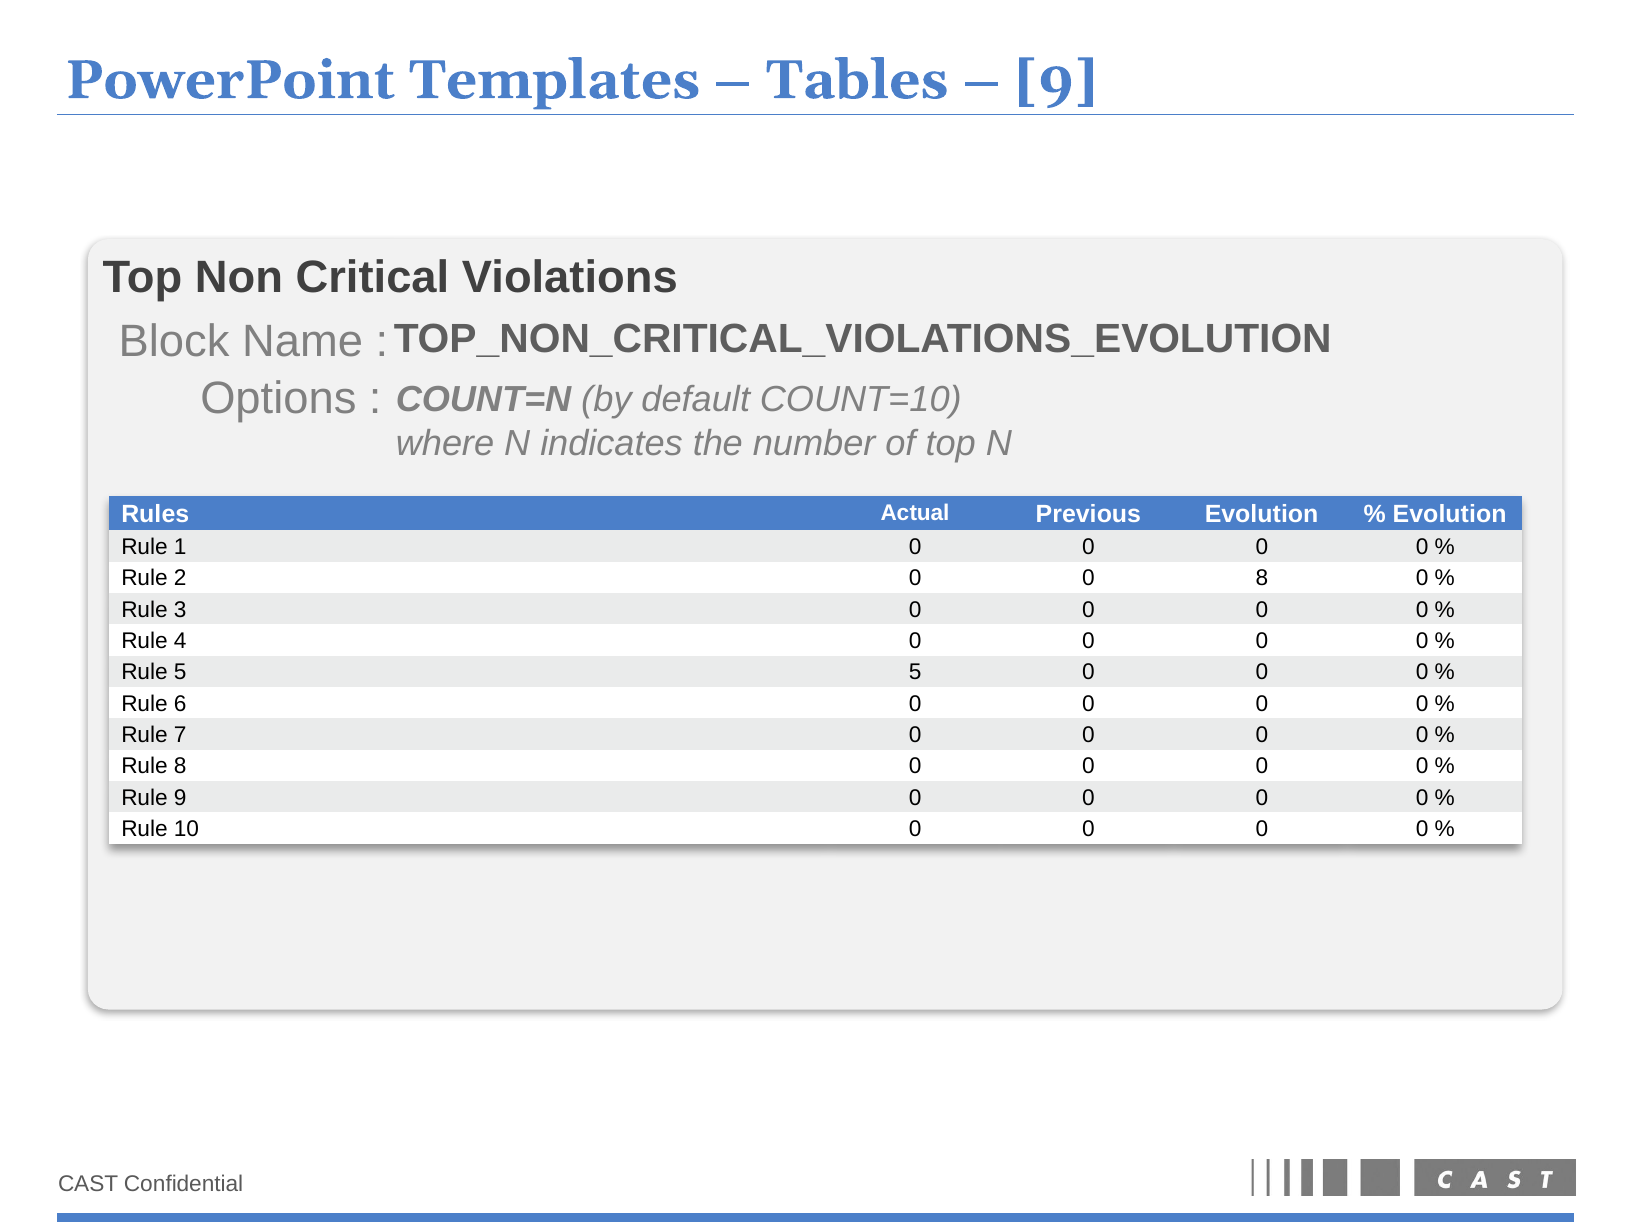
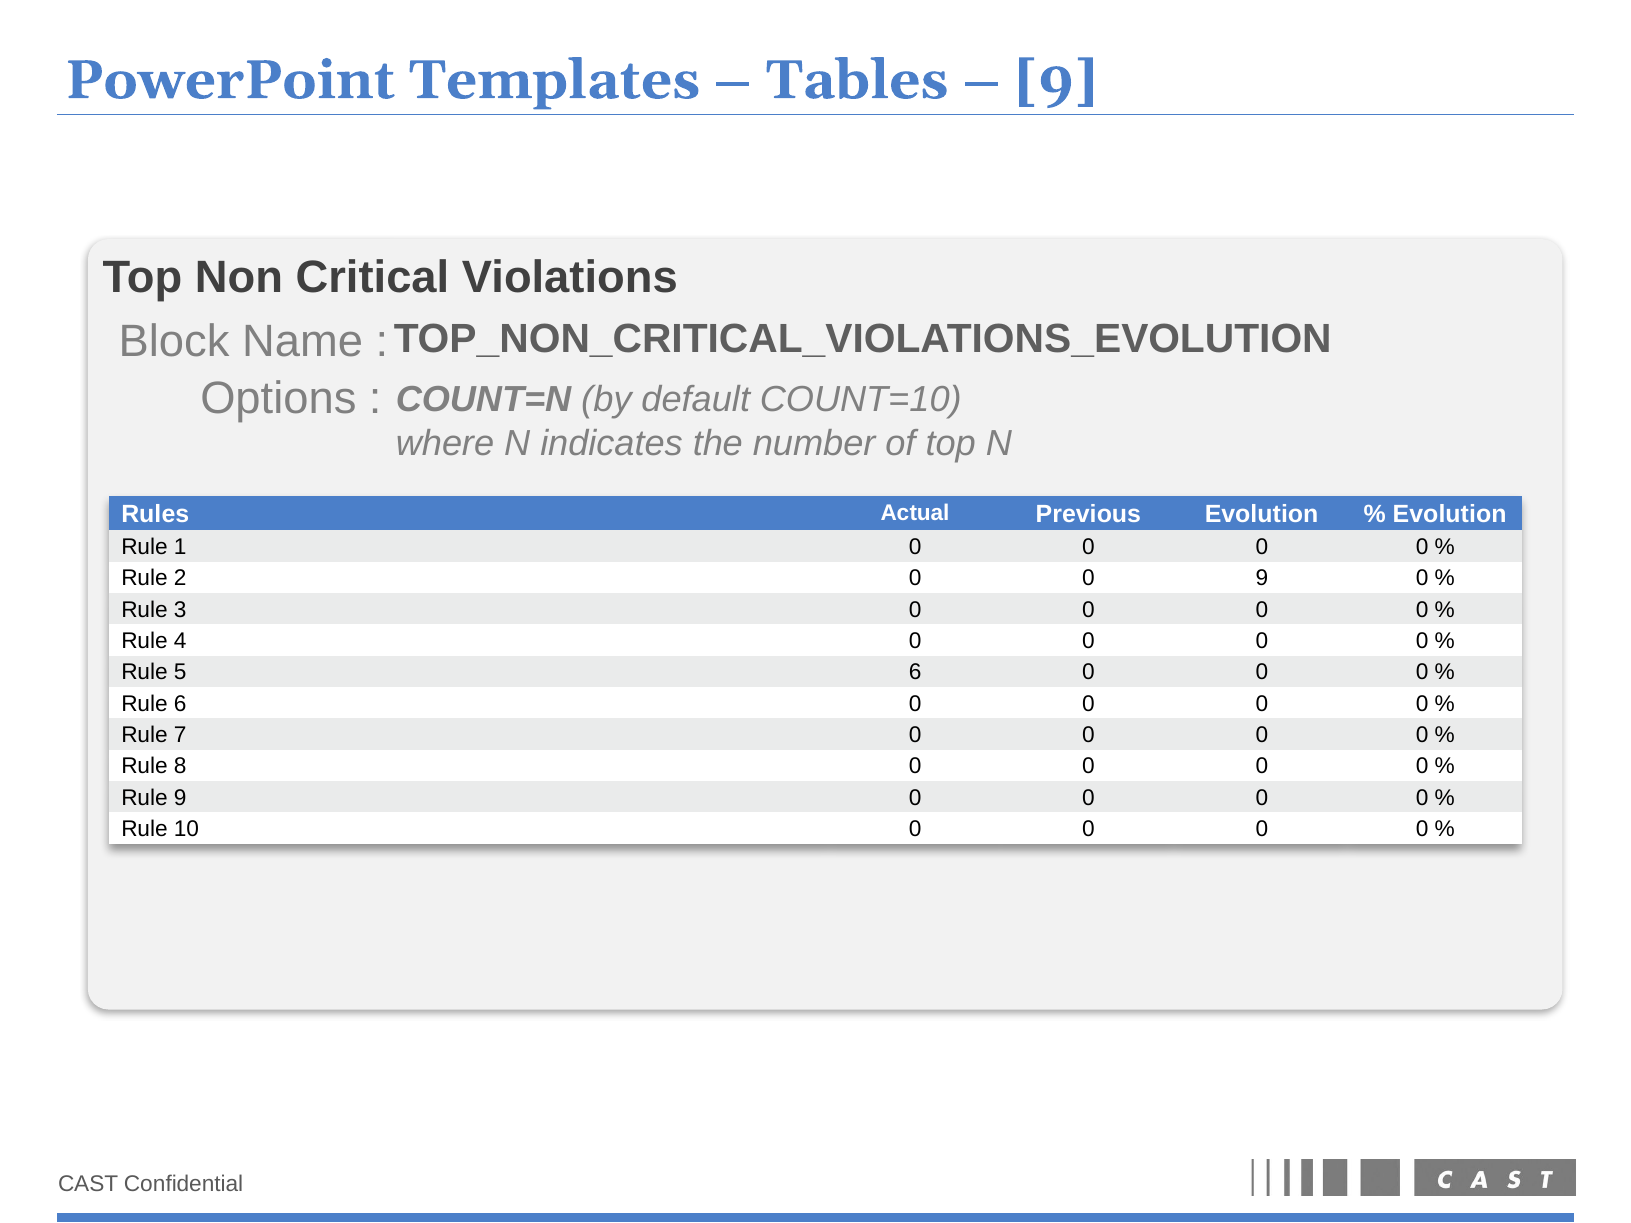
0 8: 8 -> 9
5 5: 5 -> 6
